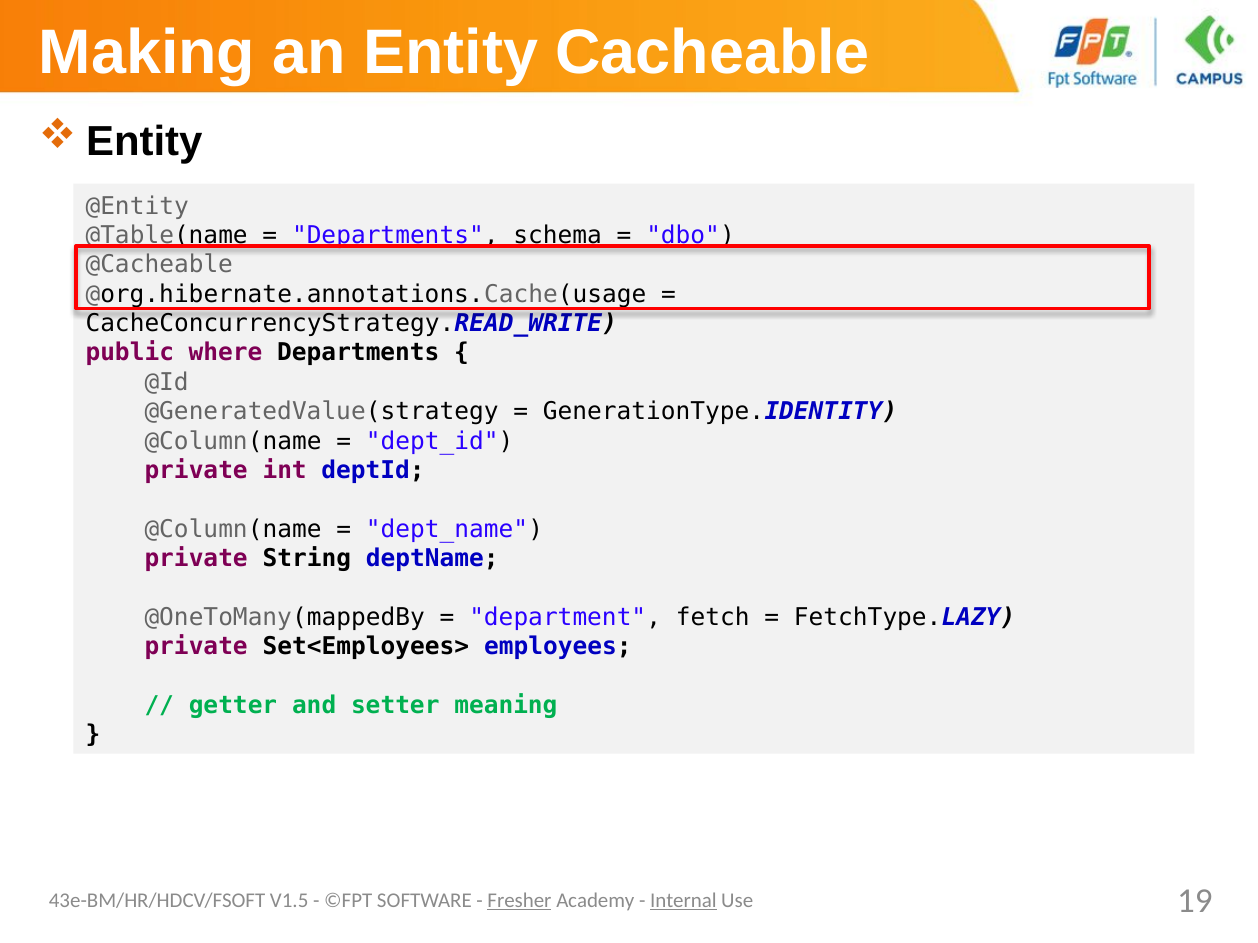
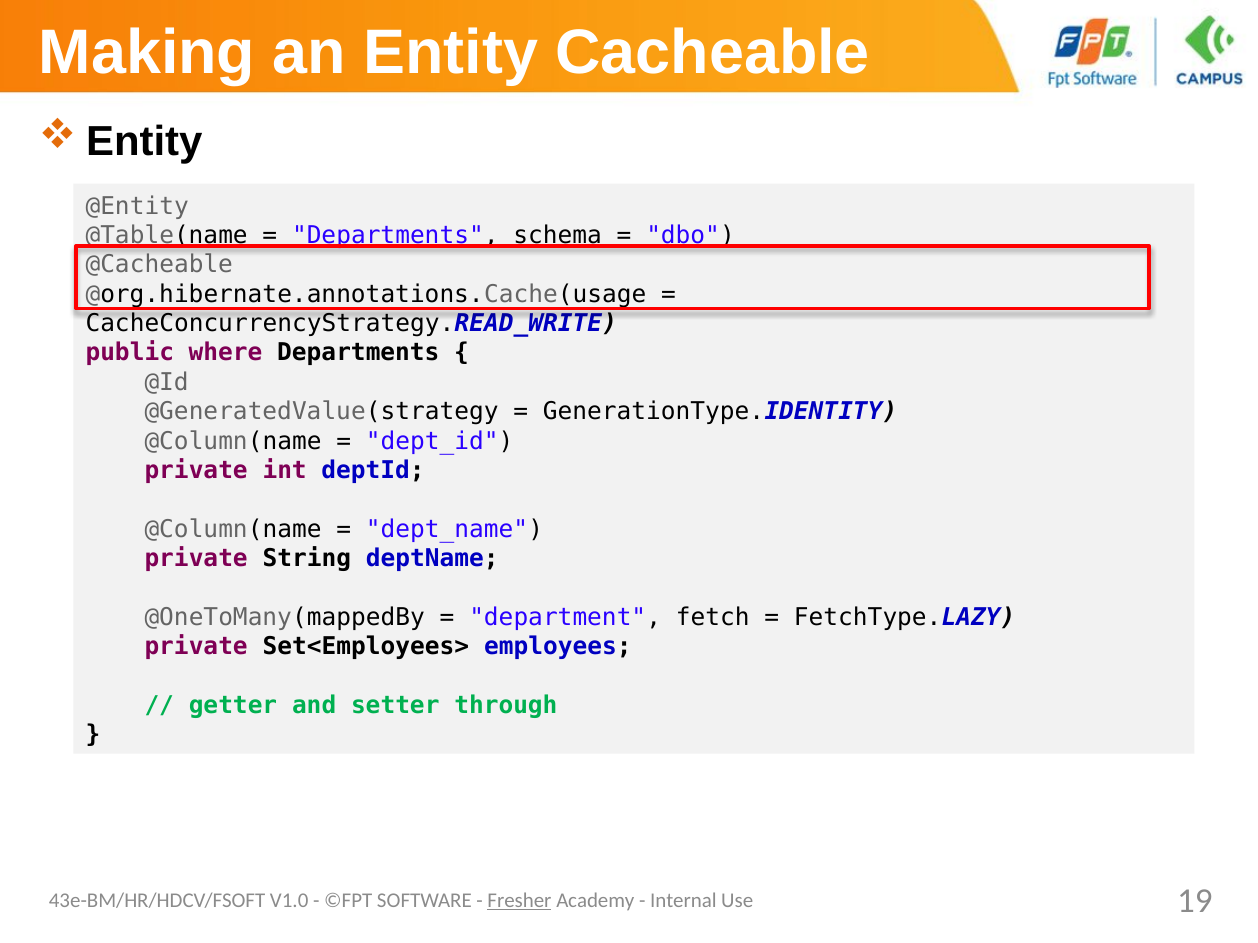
meaning: meaning -> through
V1.5: V1.5 -> V1.0
Internal underline: present -> none
